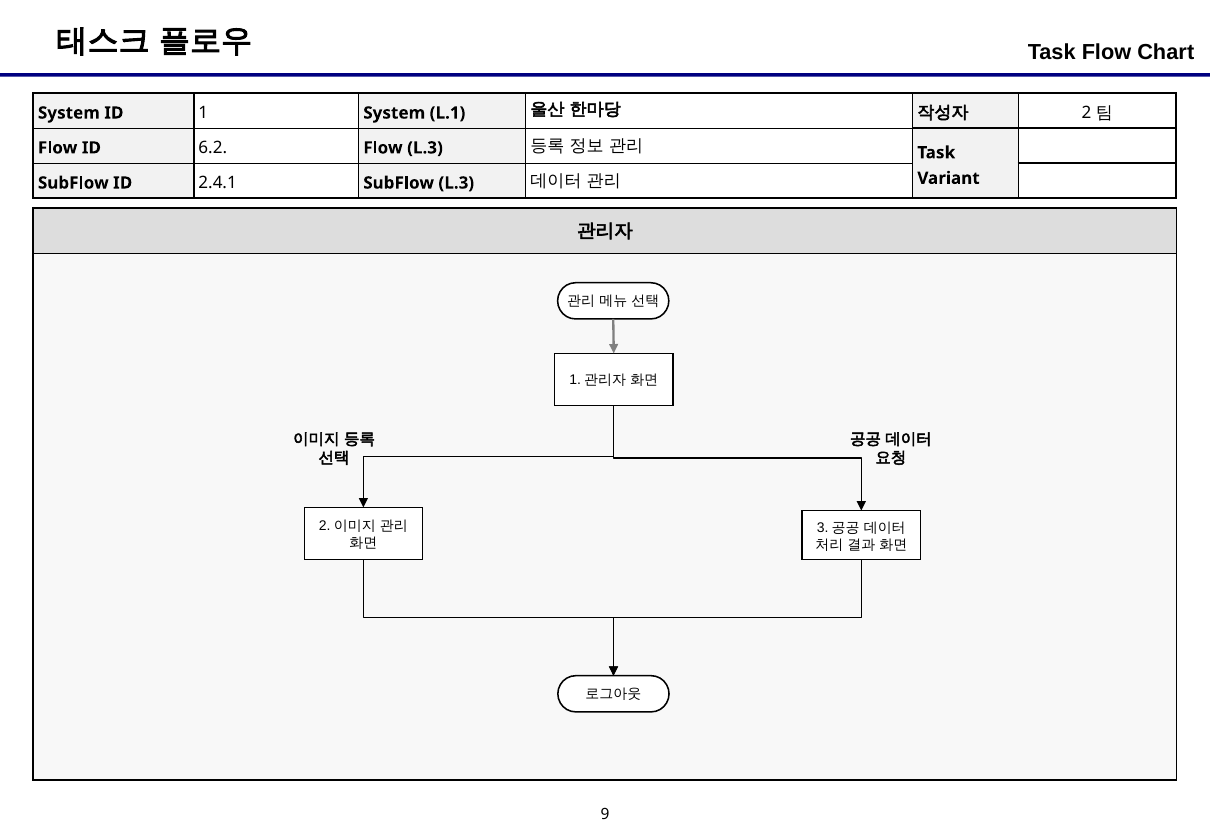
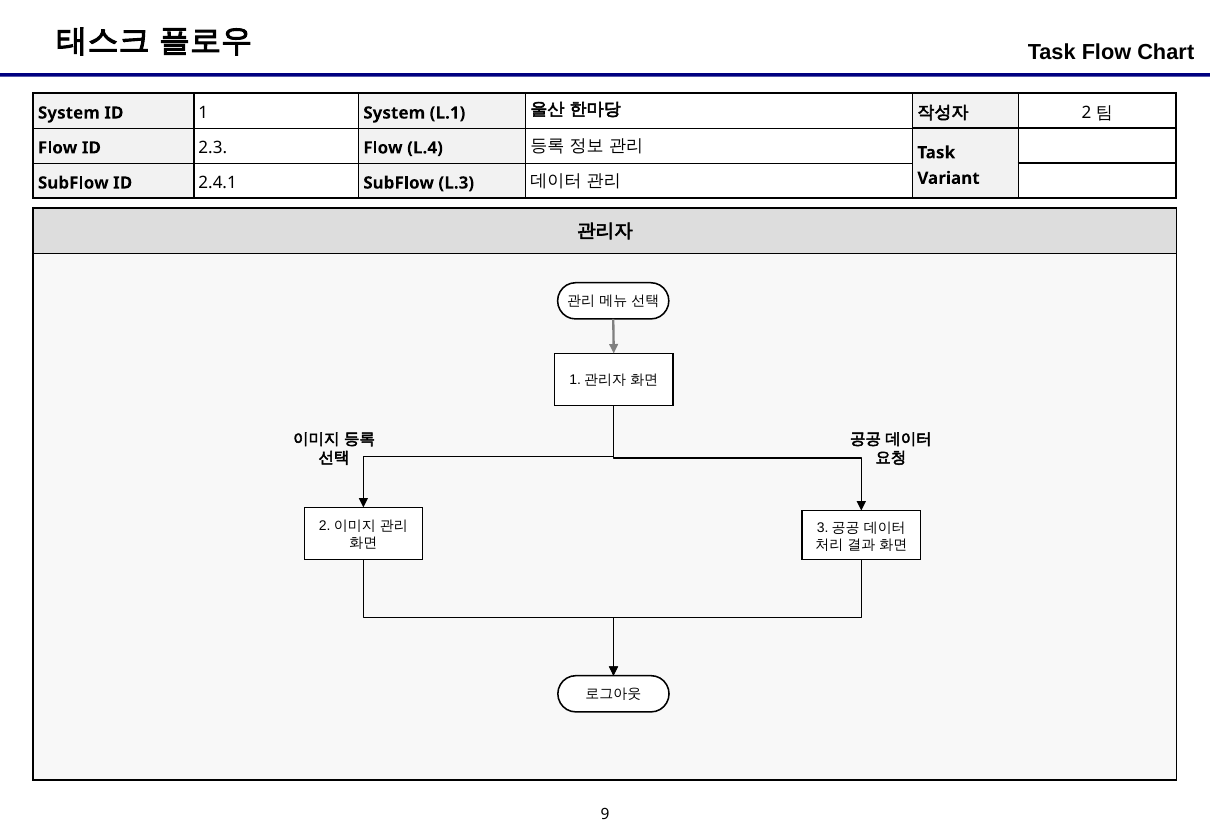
6.2: 6.2 -> 2.3
Flow L.3: L.3 -> L.4
